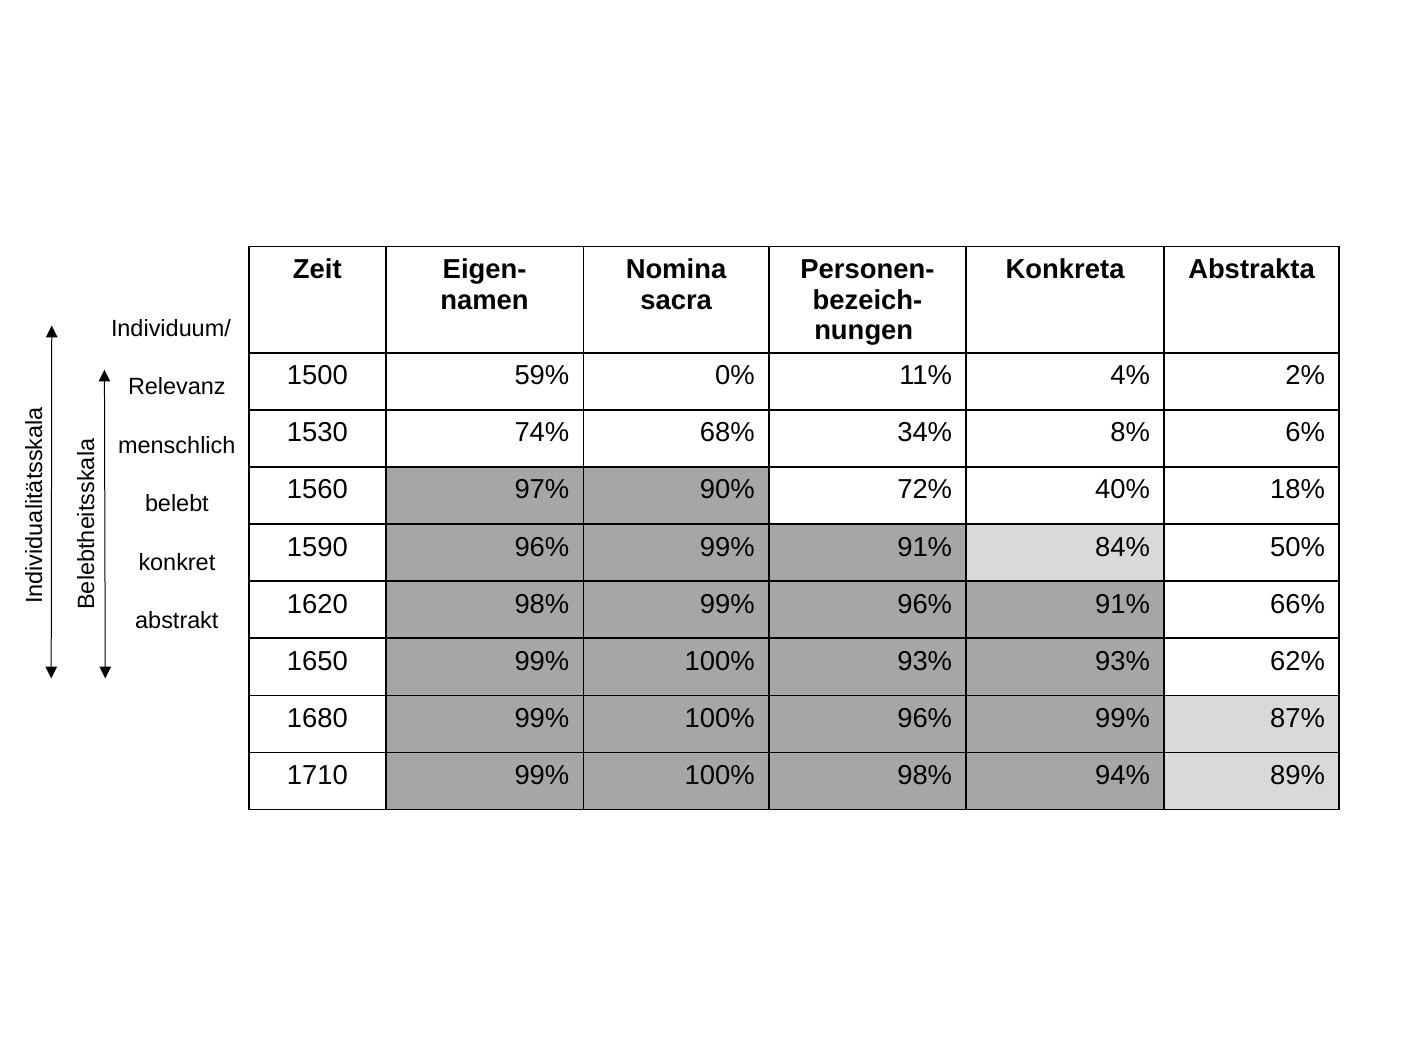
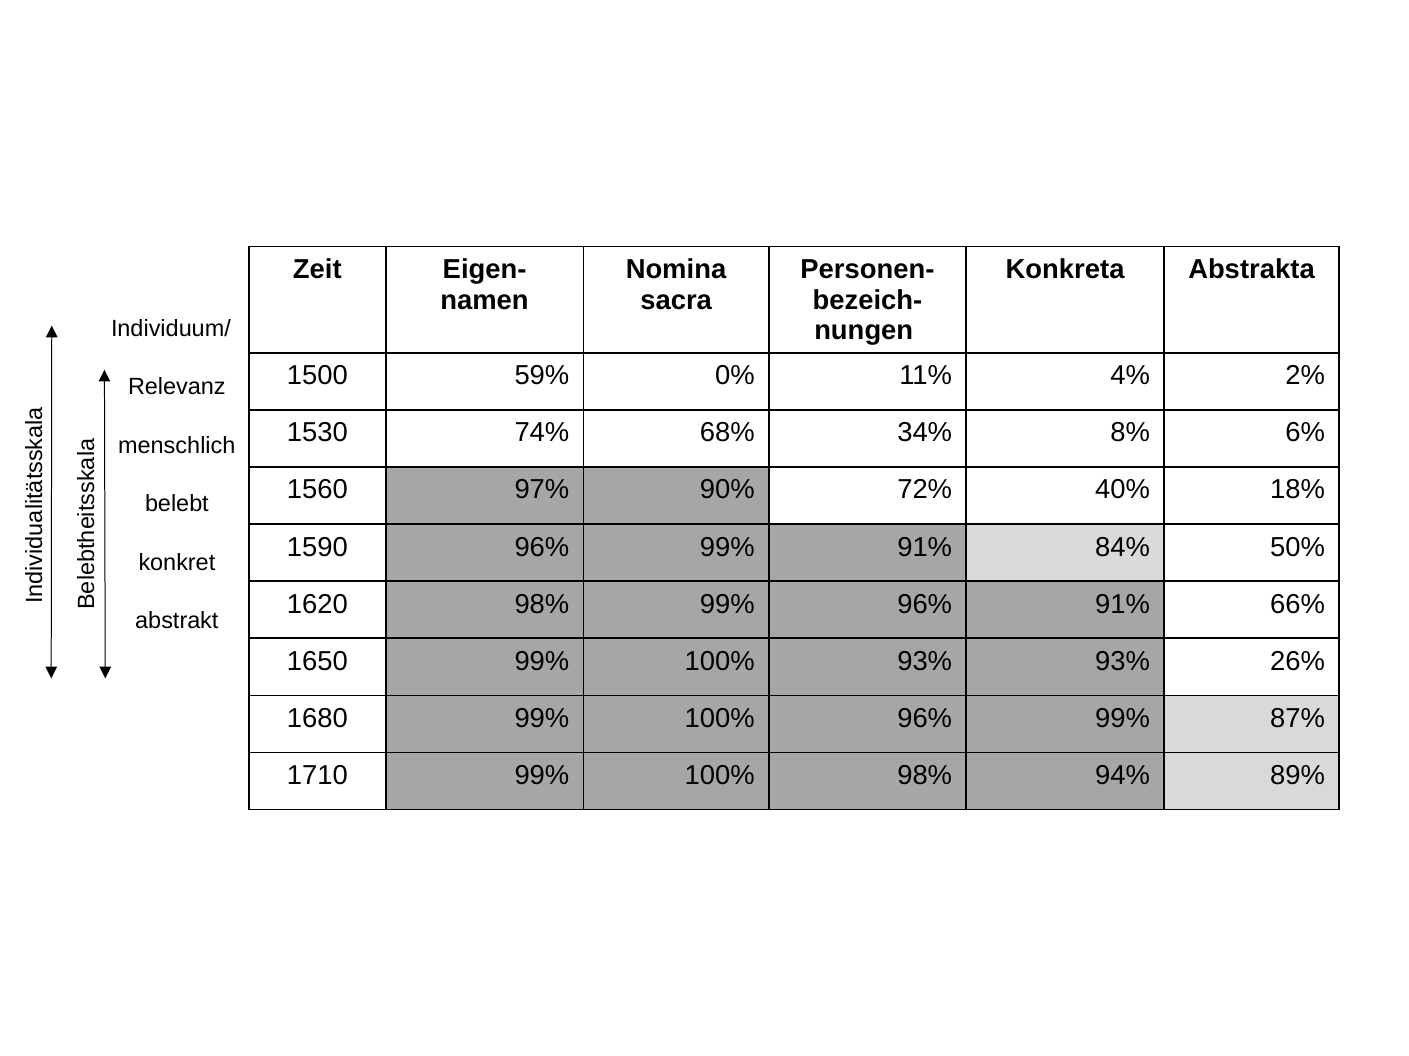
62%: 62% -> 26%
